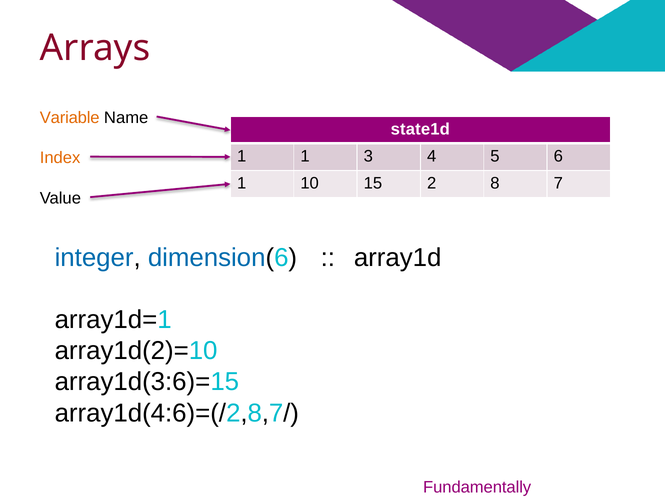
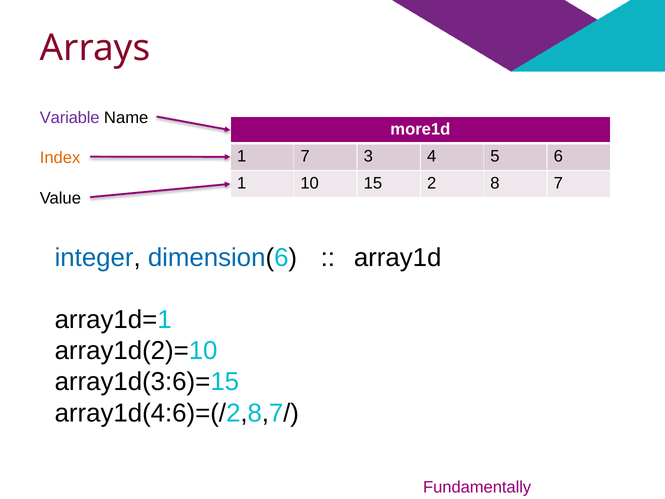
Variable colour: orange -> purple
state1d: state1d -> more1d
1 1: 1 -> 7
